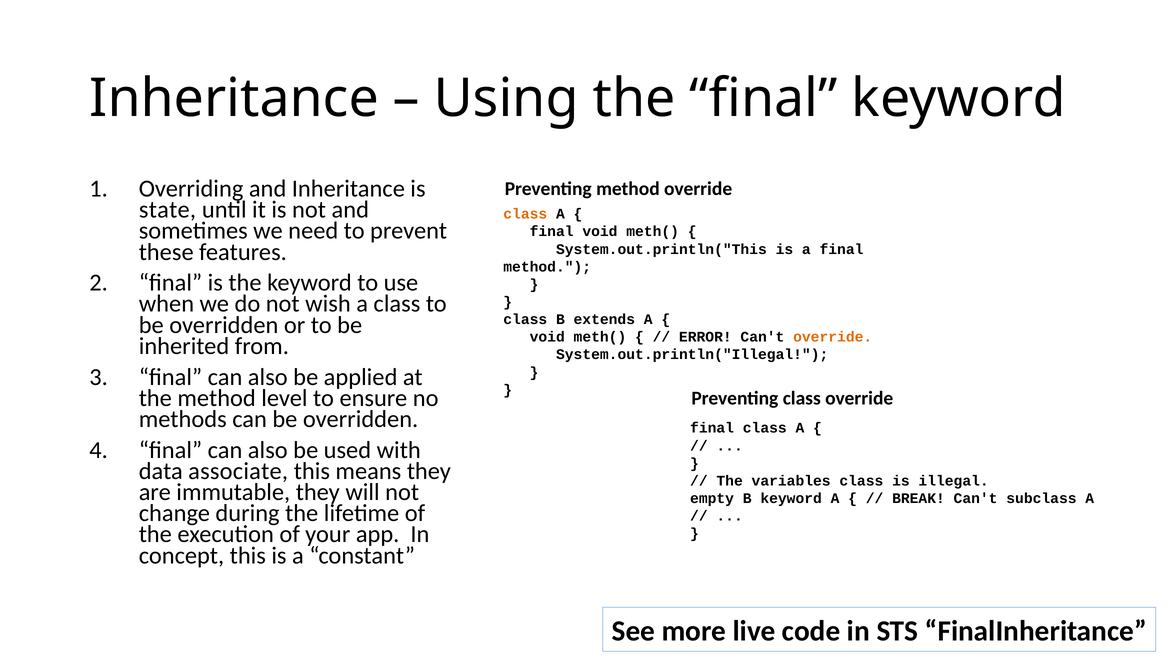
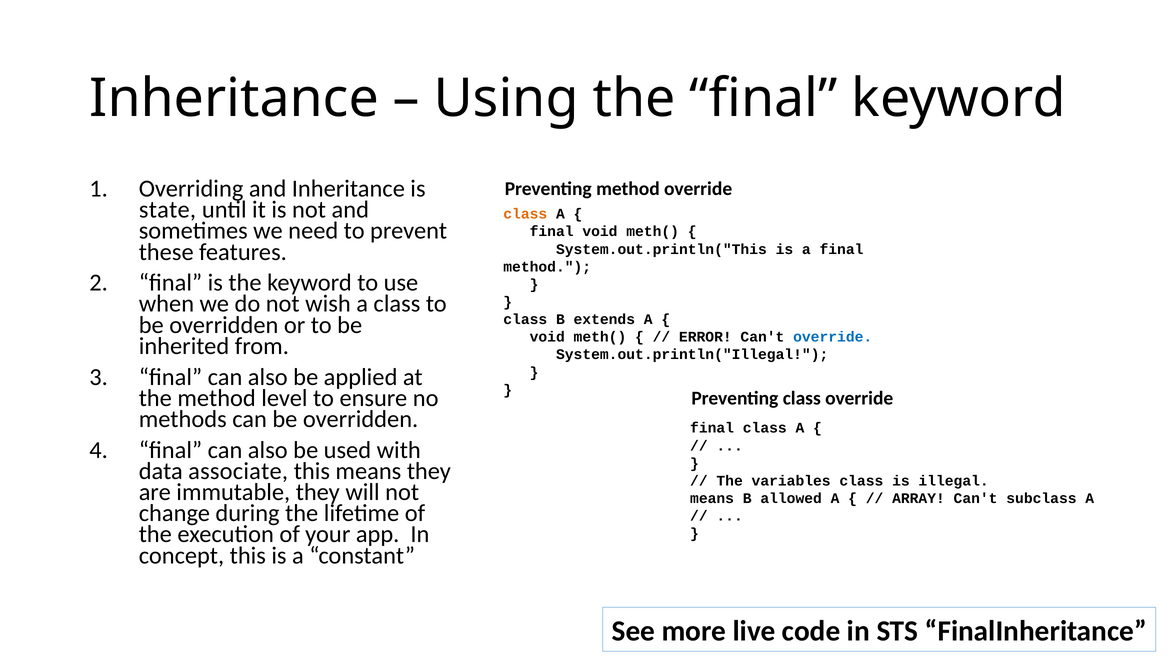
override at (833, 337) colour: orange -> blue
empty at (712, 499): empty -> means
B keyword: keyword -> allowed
BREAK: BREAK -> ARRAY
